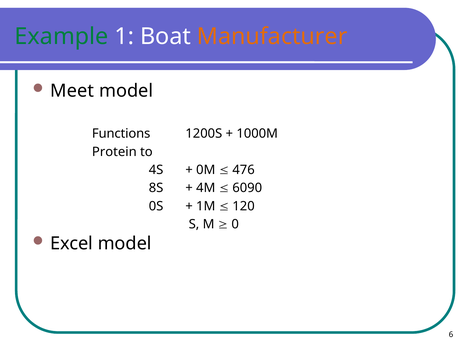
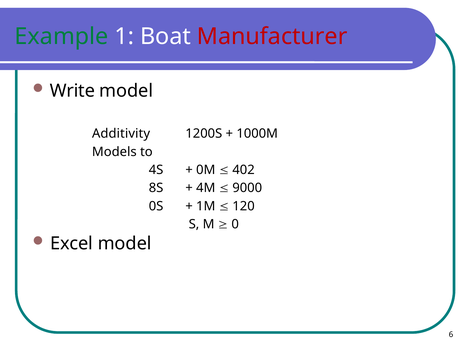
Manufacturer colour: orange -> red
Meet: Meet -> Write
Functions: Functions -> Additivity
Protein: Protein -> Models
476: 476 -> 402
6090: 6090 -> 9000
